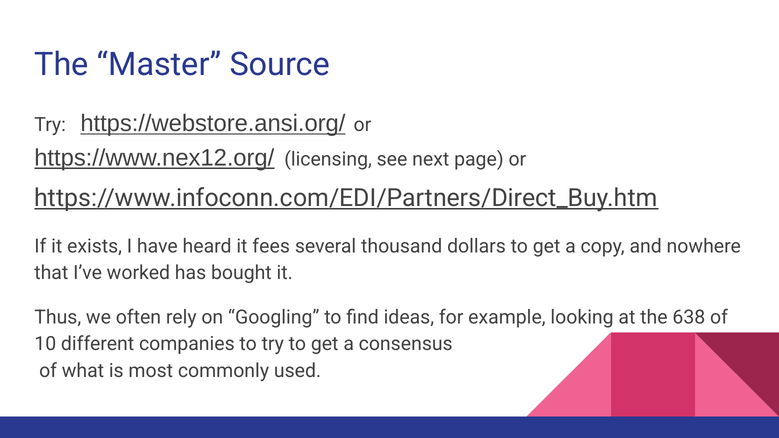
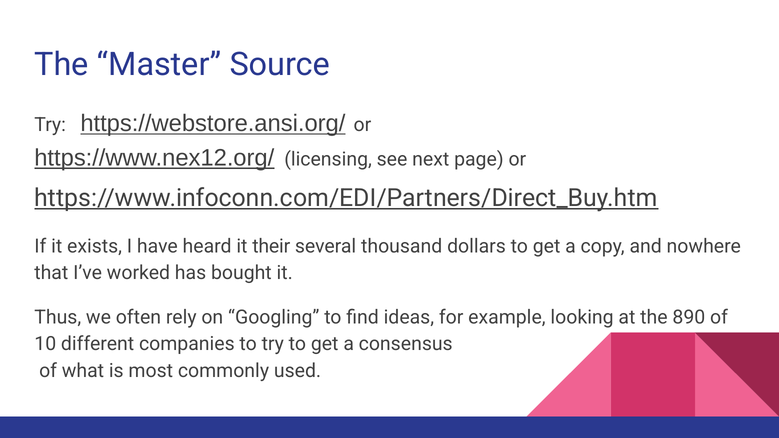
fees: fees -> their
638: 638 -> 890
